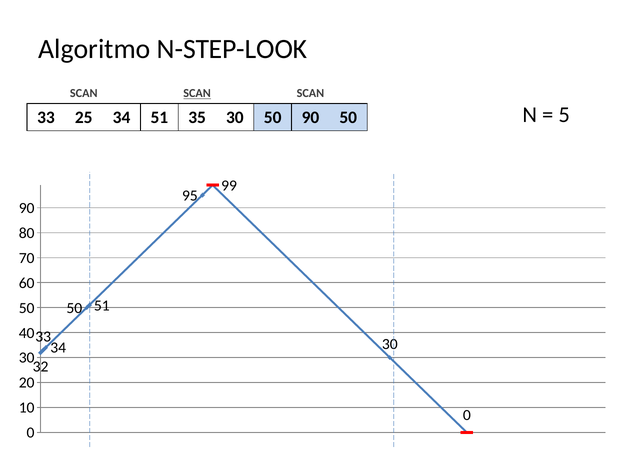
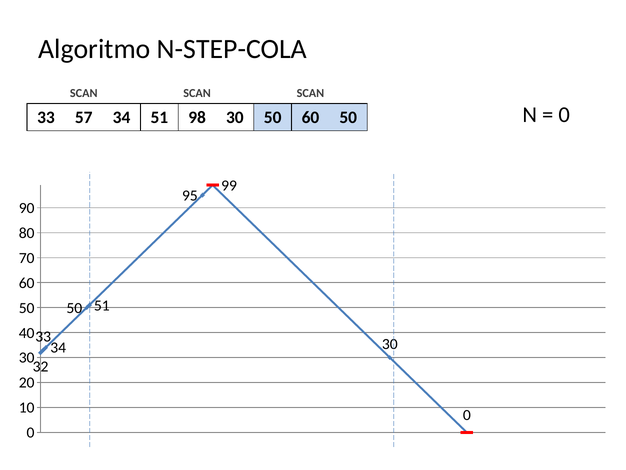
N-STEP-LOOK: N-STEP-LOOK -> N-STEP-COLA
SCAN at (197, 93) underline: present -> none
5 at (564, 115): 5 -> 0
25: 25 -> 57
35: 35 -> 98
30 50 90: 90 -> 60
